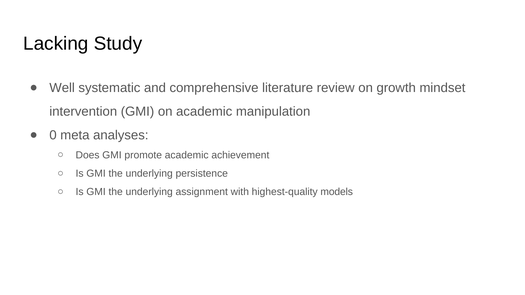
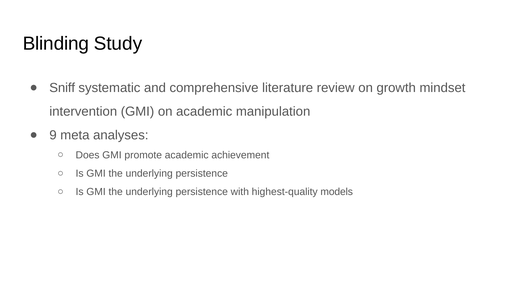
Lacking: Lacking -> Blinding
Well: Well -> Sniff
0: 0 -> 9
assignment at (202, 192): assignment -> persistence
